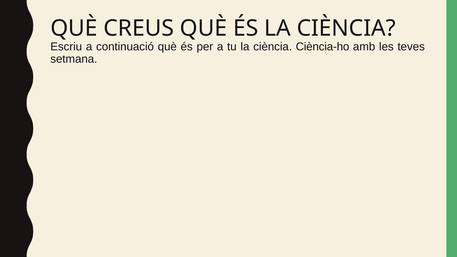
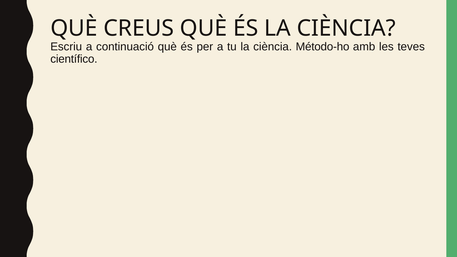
Ciència-ho: Ciència-ho -> Método-ho
setmana: setmana -> científico
